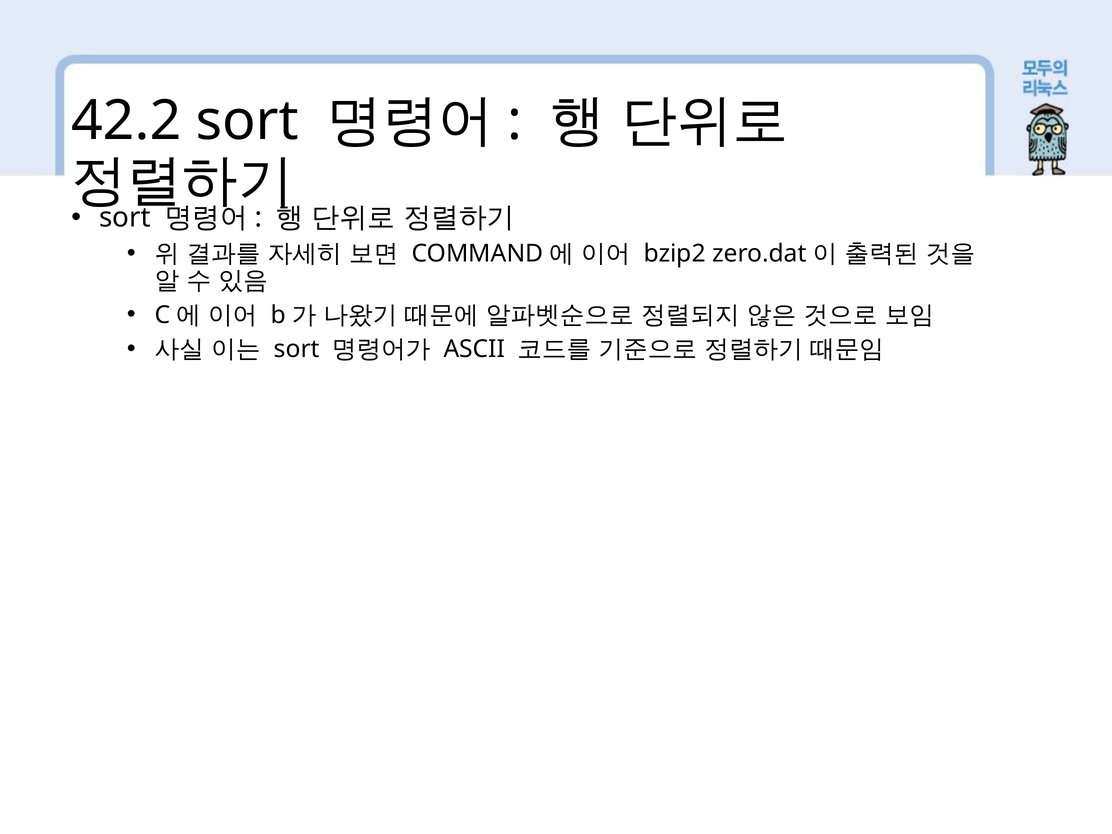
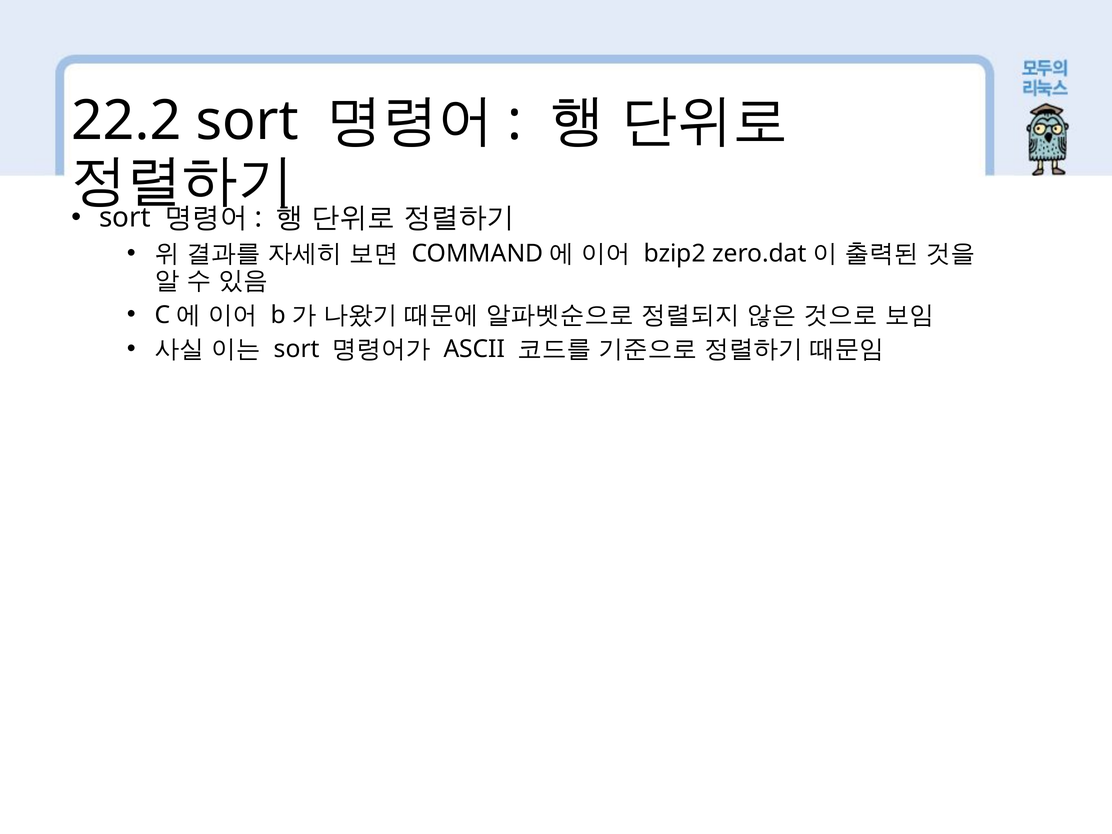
42.2: 42.2 -> 22.2
